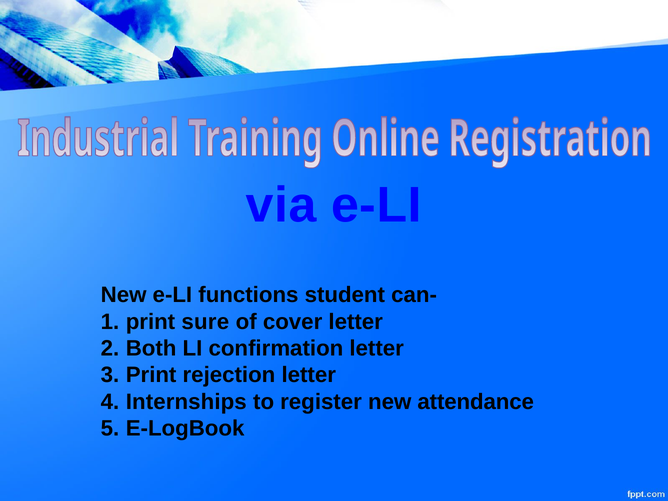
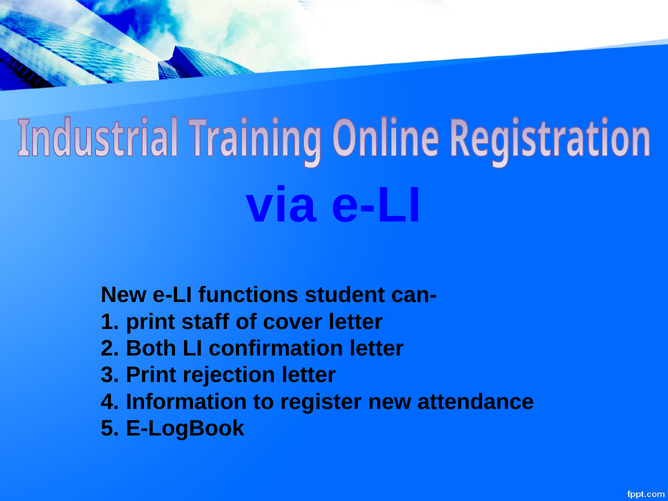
sure: sure -> staff
Internships: Internships -> Information
